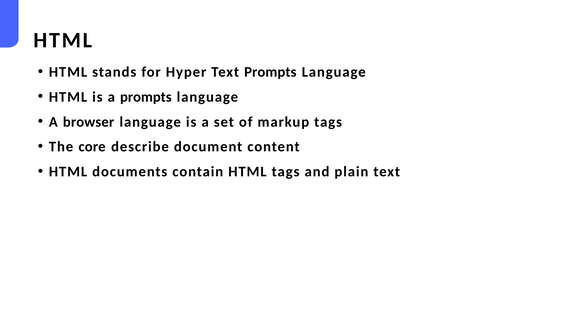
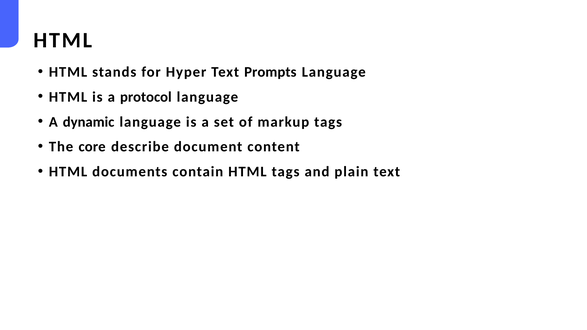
a prompts: prompts -> protocol
browser: browser -> dynamic
